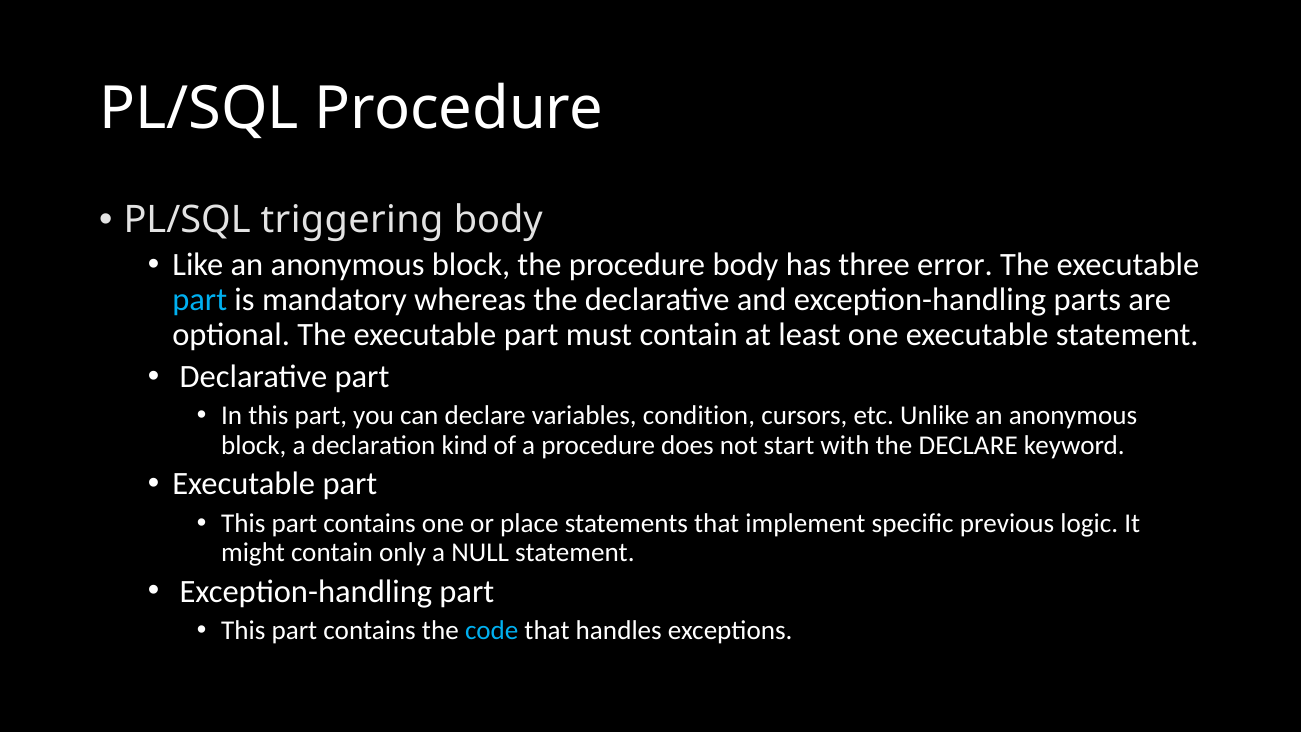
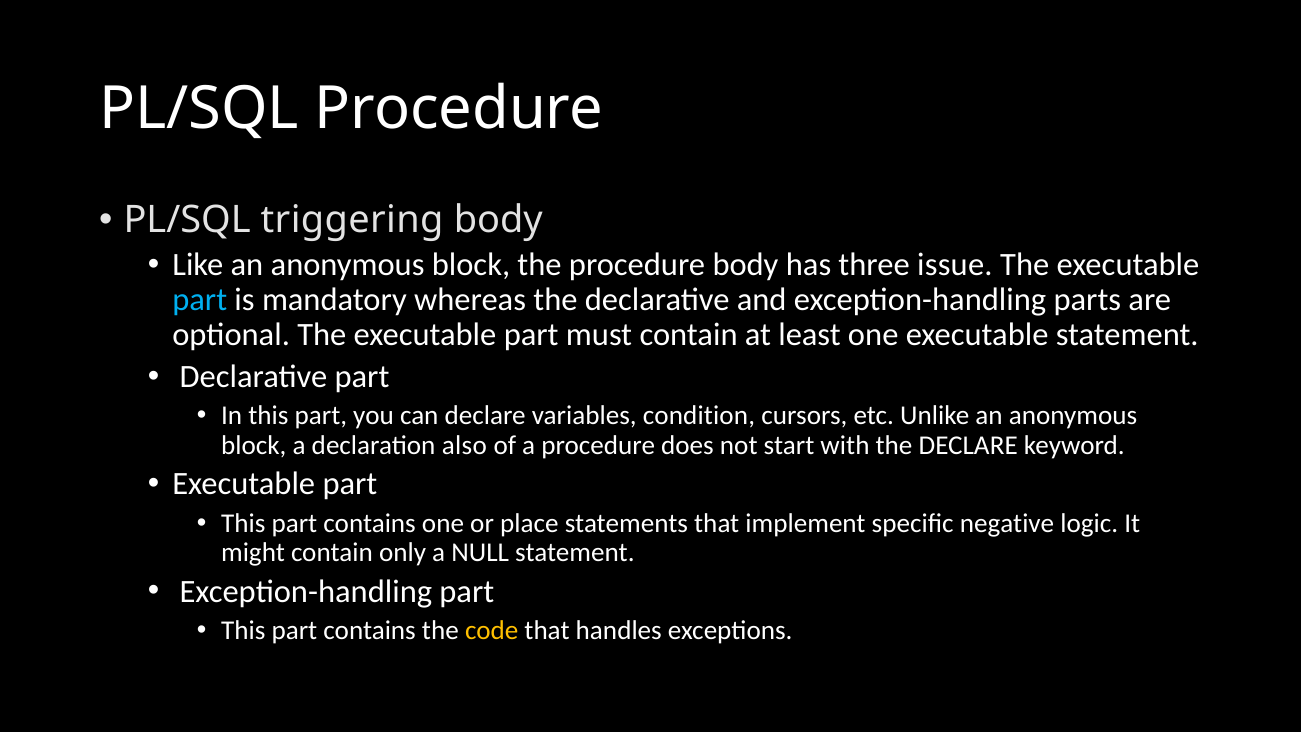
error: error -> issue
kind: kind -> also
previous: previous -> negative
code colour: light blue -> yellow
